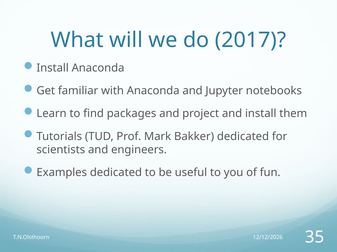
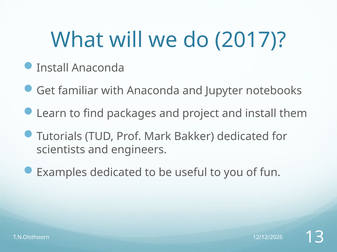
35: 35 -> 13
